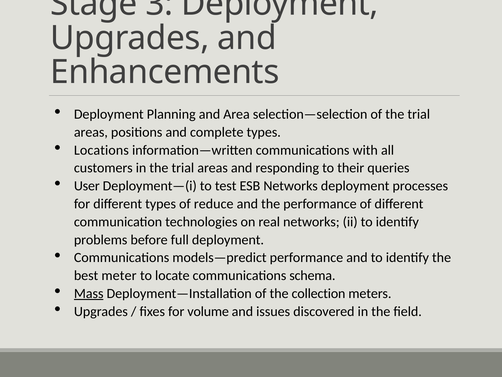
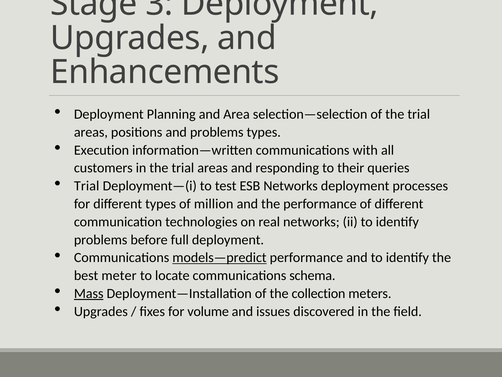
and complete: complete -> problems
Locations: Locations -> Execution
User at (87, 186): User -> Trial
reduce: reduce -> million
models—predict underline: none -> present
